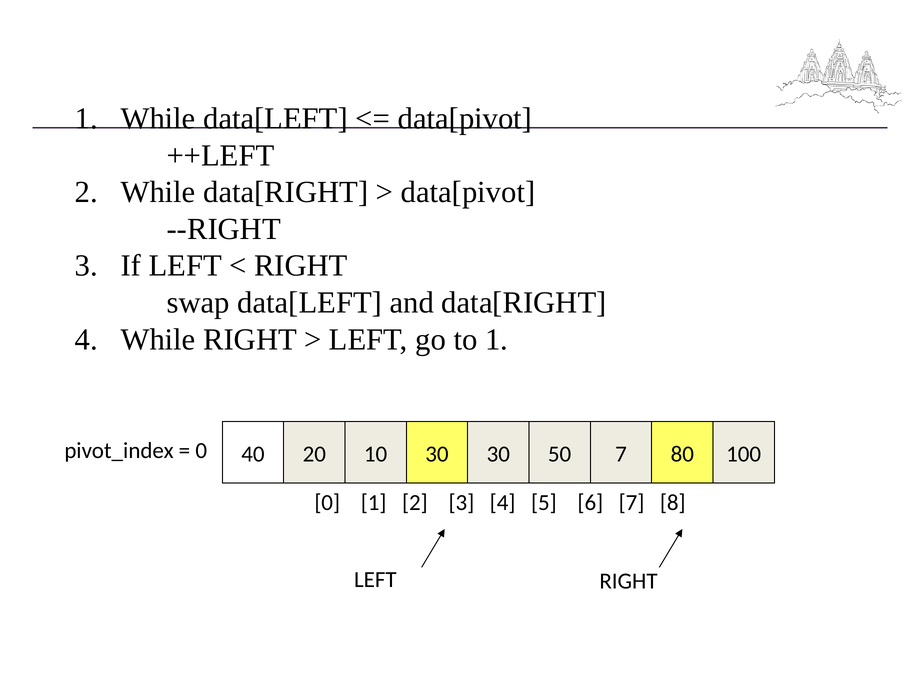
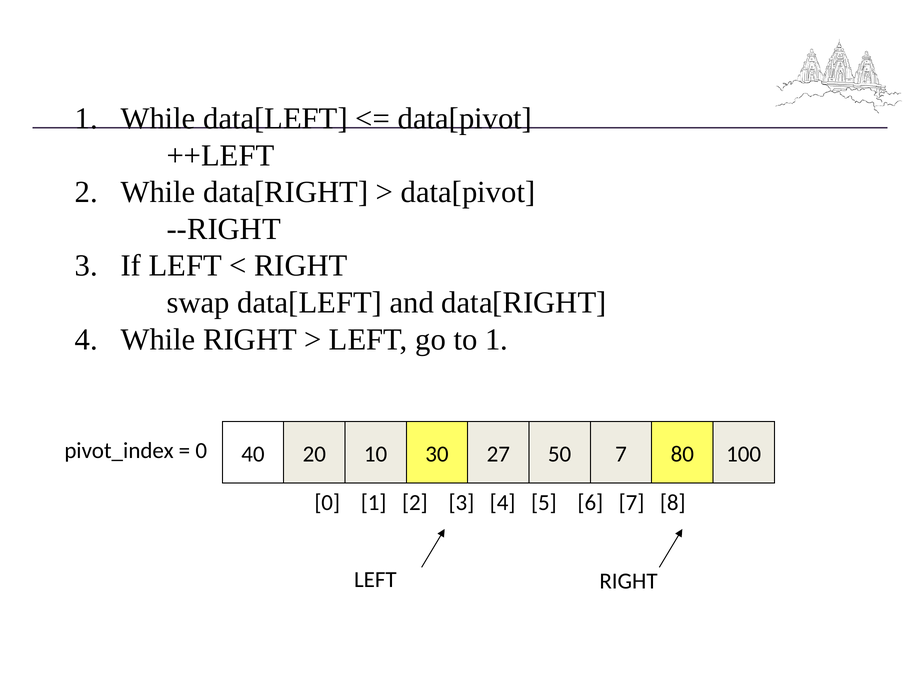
30 30: 30 -> 27
